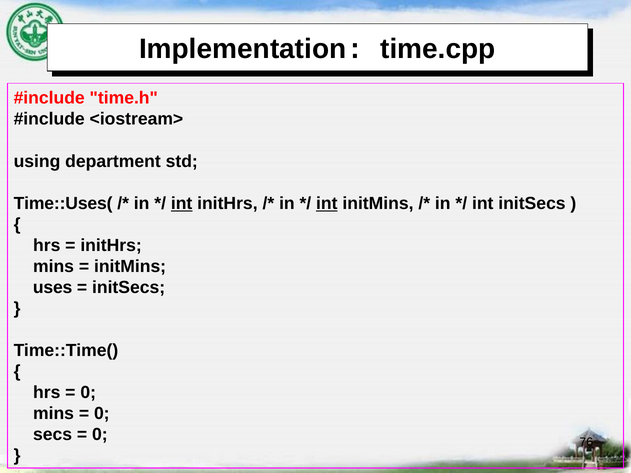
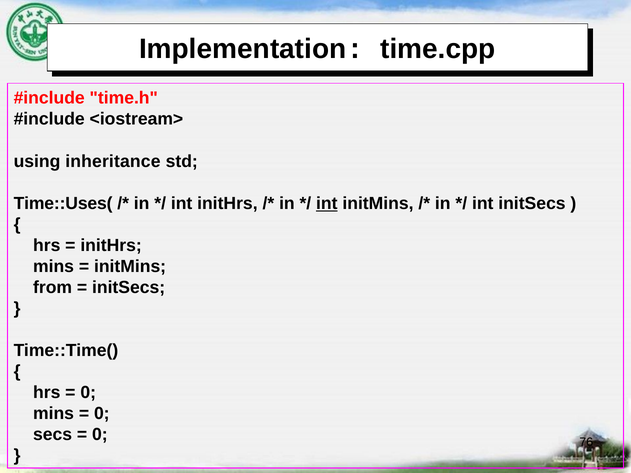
department: department -> inheritance
int at (182, 203) underline: present -> none
uses: uses -> from
